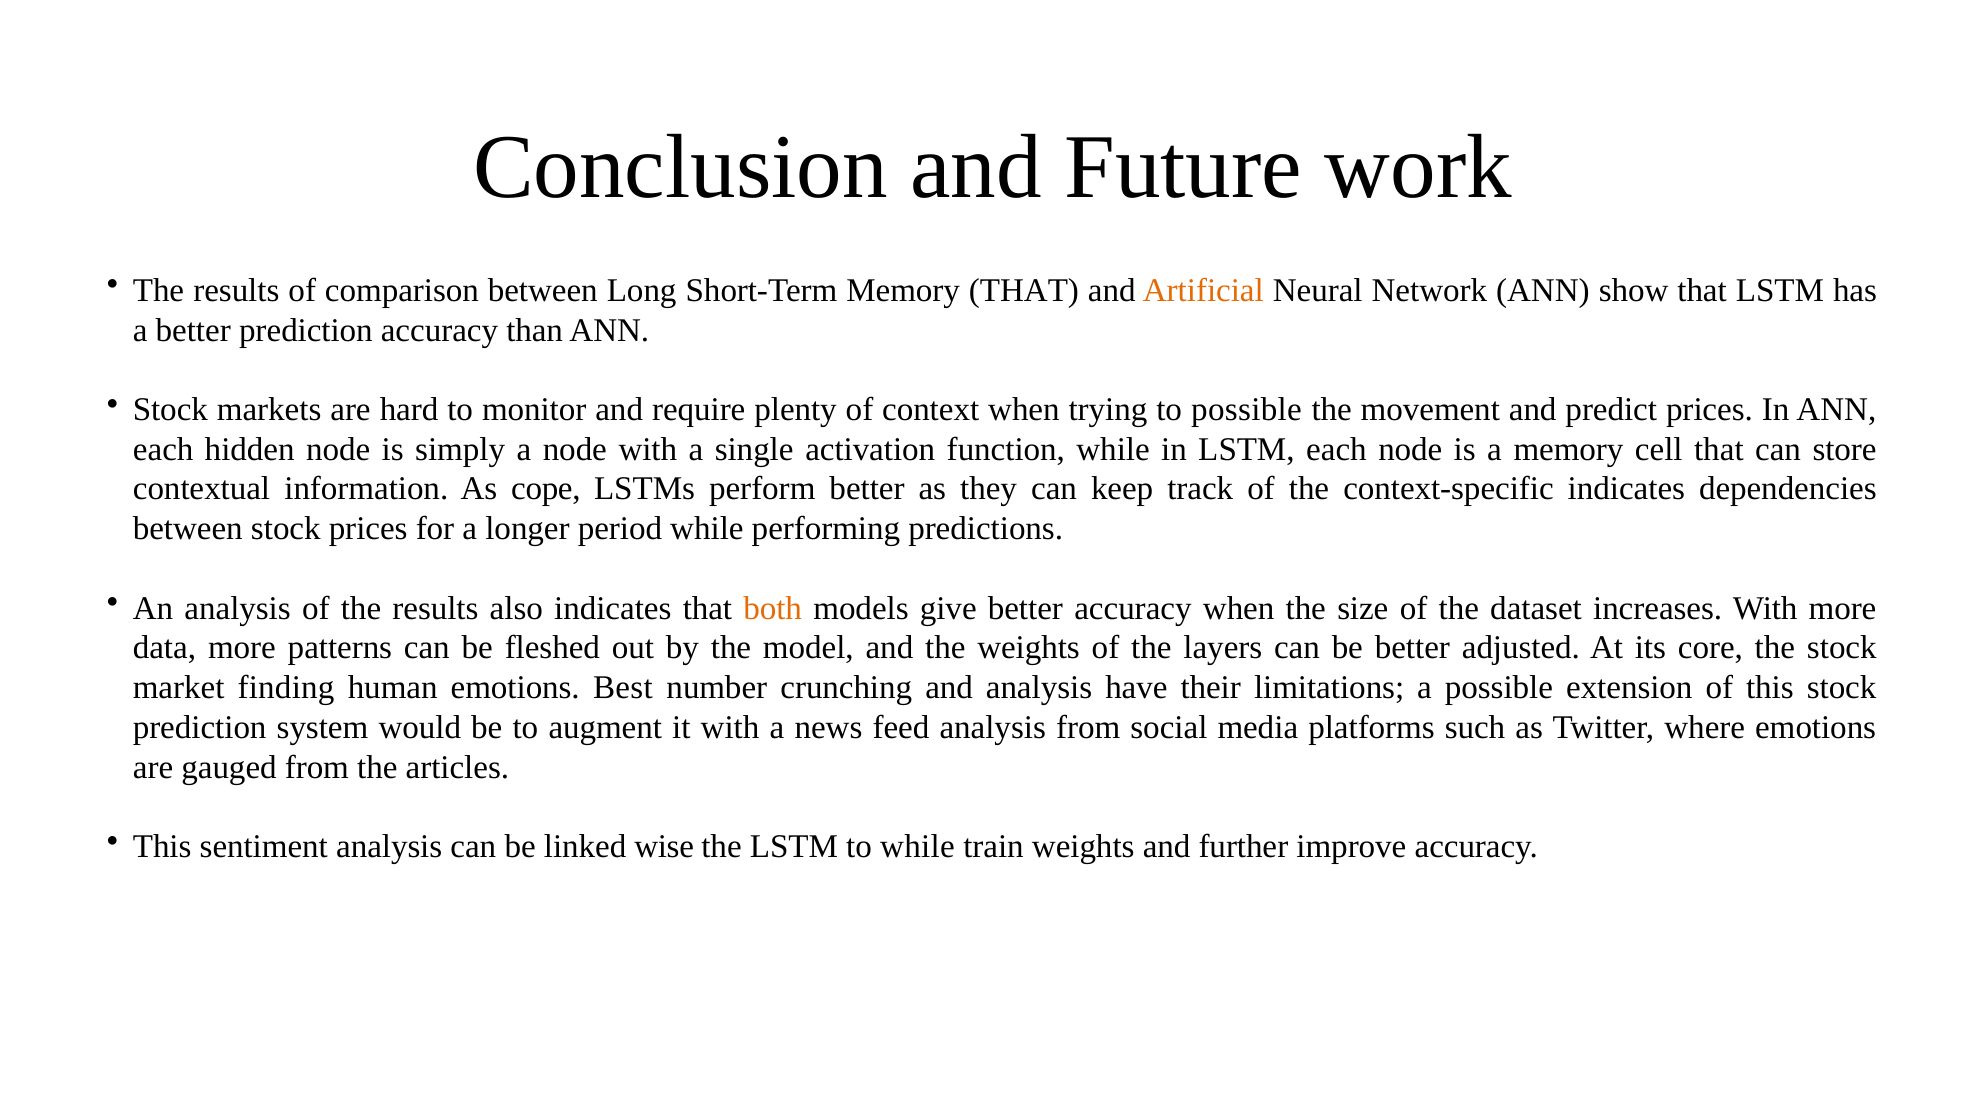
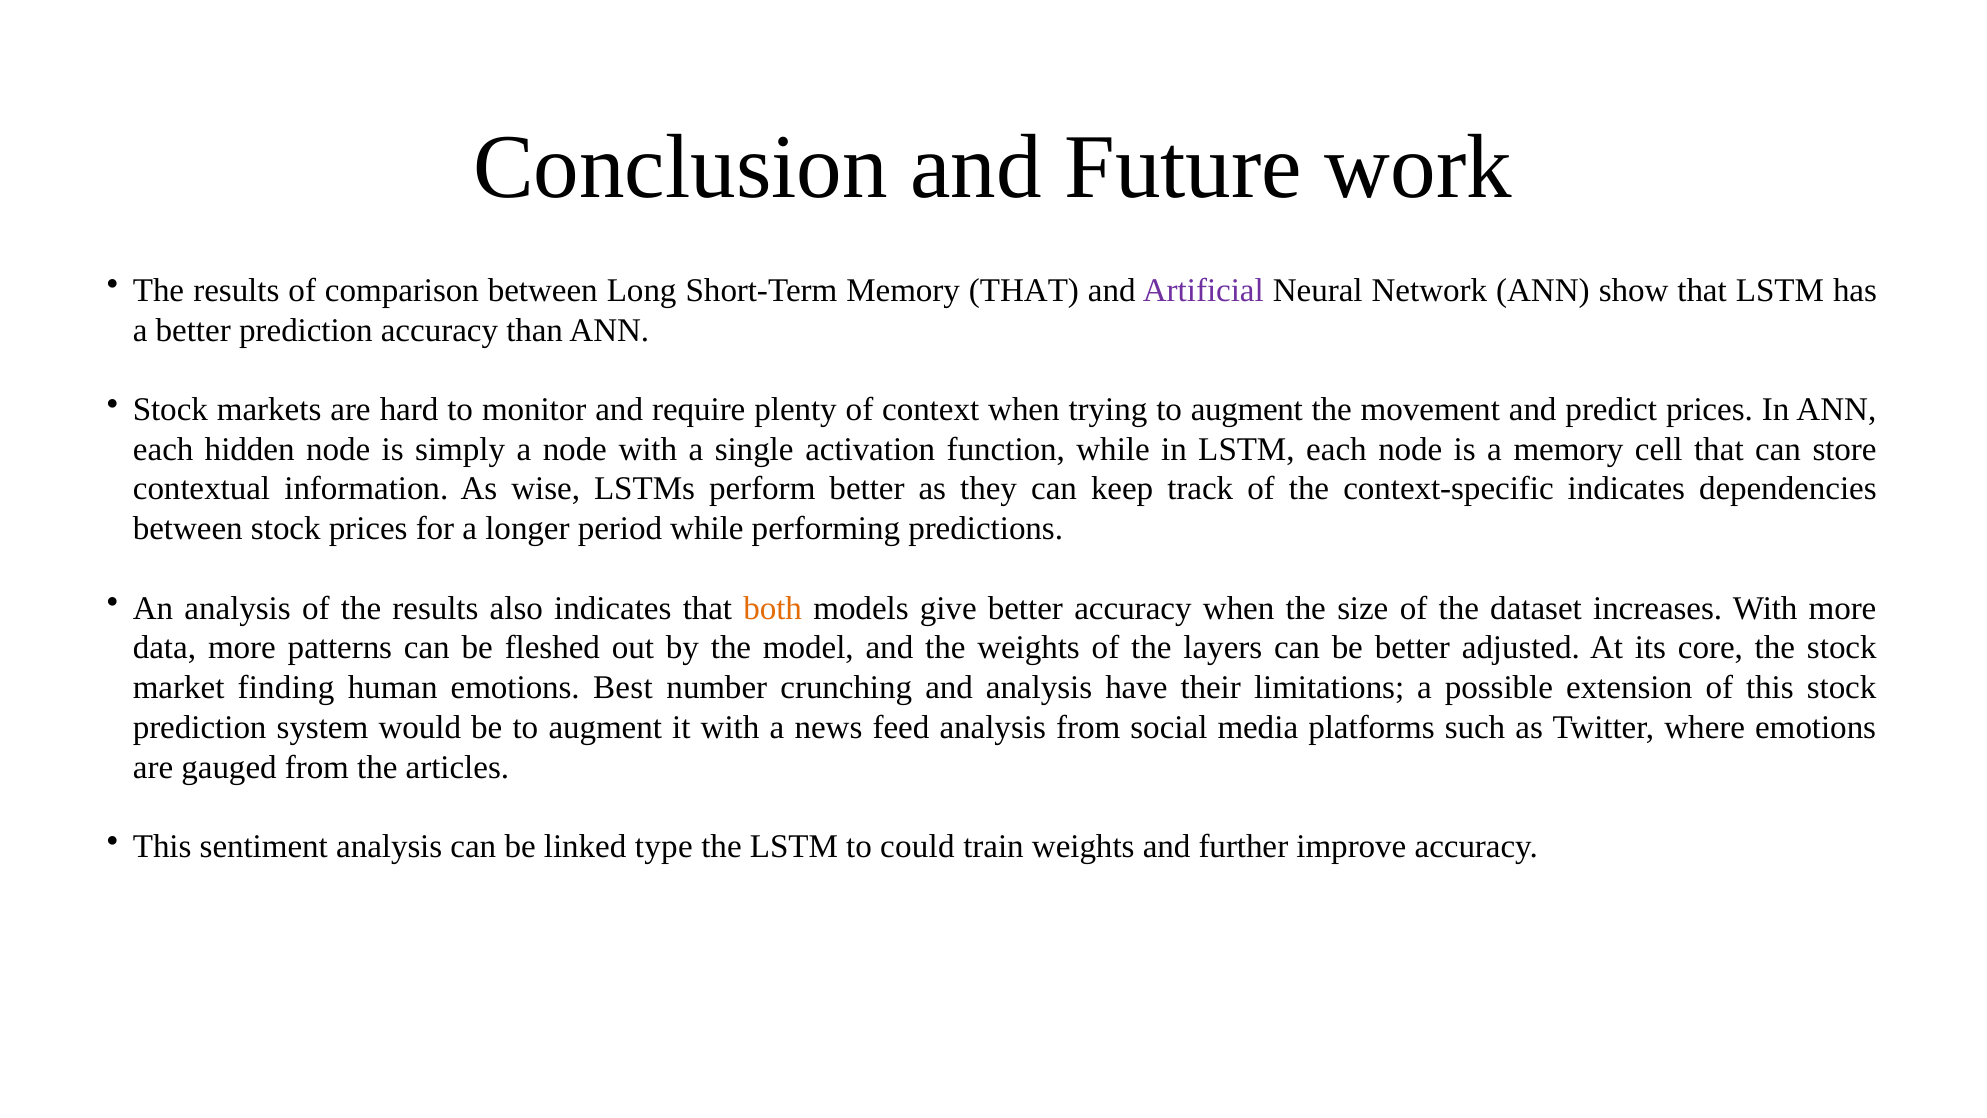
Artificial colour: orange -> purple
trying to possible: possible -> augment
cope: cope -> wise
wise: wise -> type
to while: while -> could
